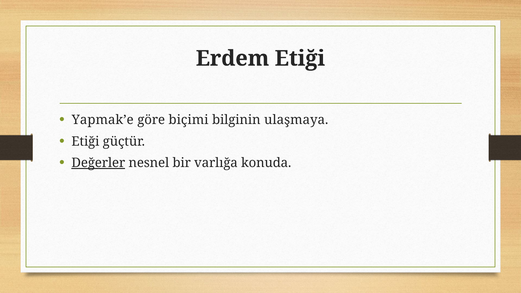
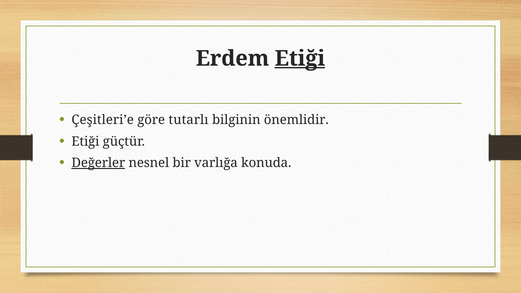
Etiği at (300, 58) underline: none -> present
Yapmak’e: Yapmak’e -> Çeşitleri’e
biçimi: biçimi -> tutarlı
ulaşmaya: ulaşmaya -> önemlidir
